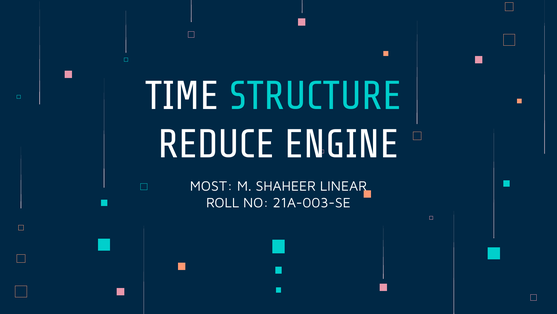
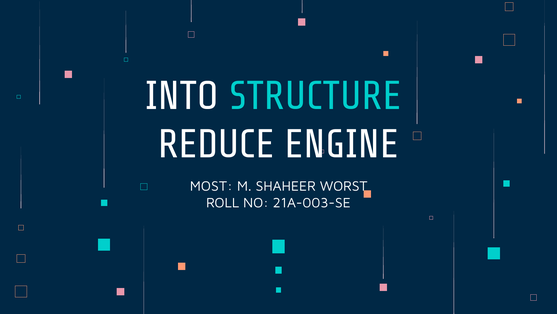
TIME: TIME -> INTO
LINEAR: LINEAR -> WORST
